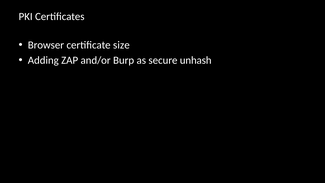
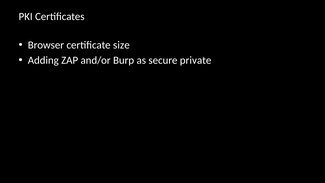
unhash: unhash -> private
